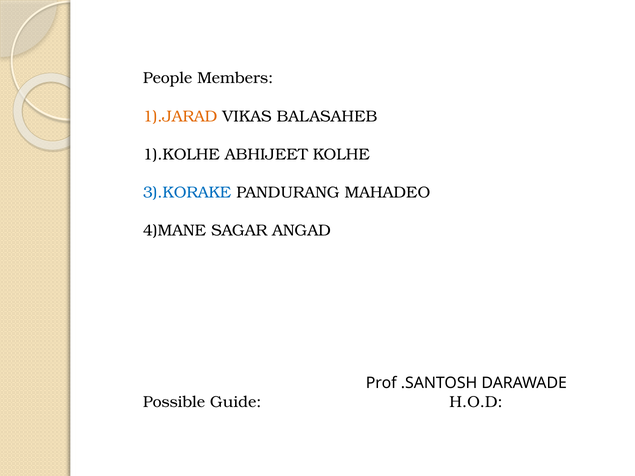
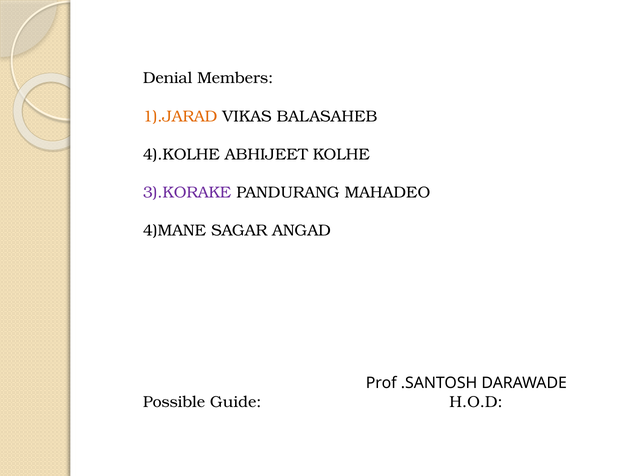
People: People -> Denial
1).KOLHE: 1).KOLHE -> 4).KOLHE
3).KORAKE colour: blue -> purple
